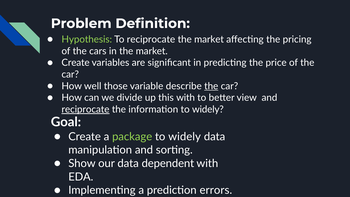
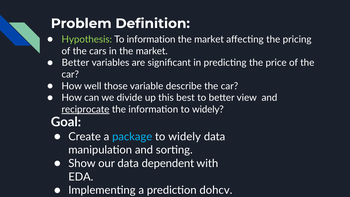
To reciprocate: reciprocate -> information
Create at (76, 63): Create -> Better
the at (211, 86) underline: present -> none
this with: with -> best
package colour: light green -> light blue
errors: errors -> dohcv
